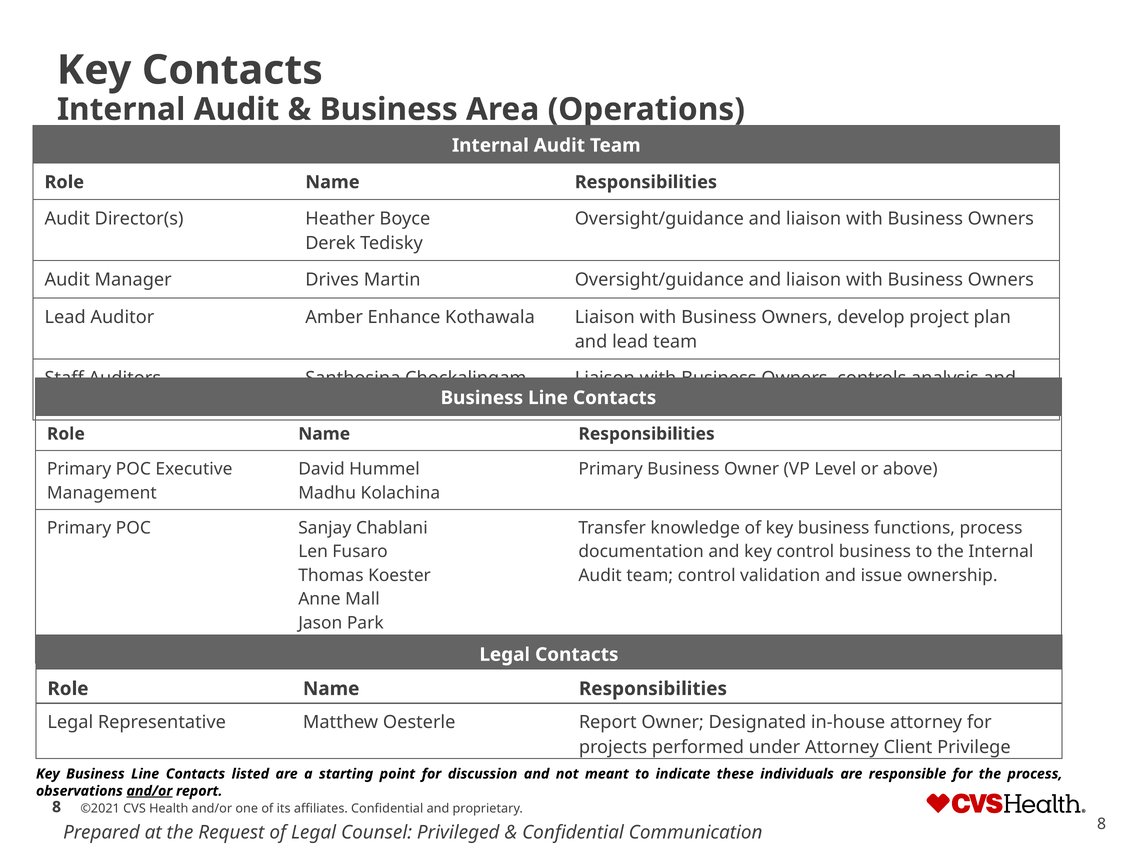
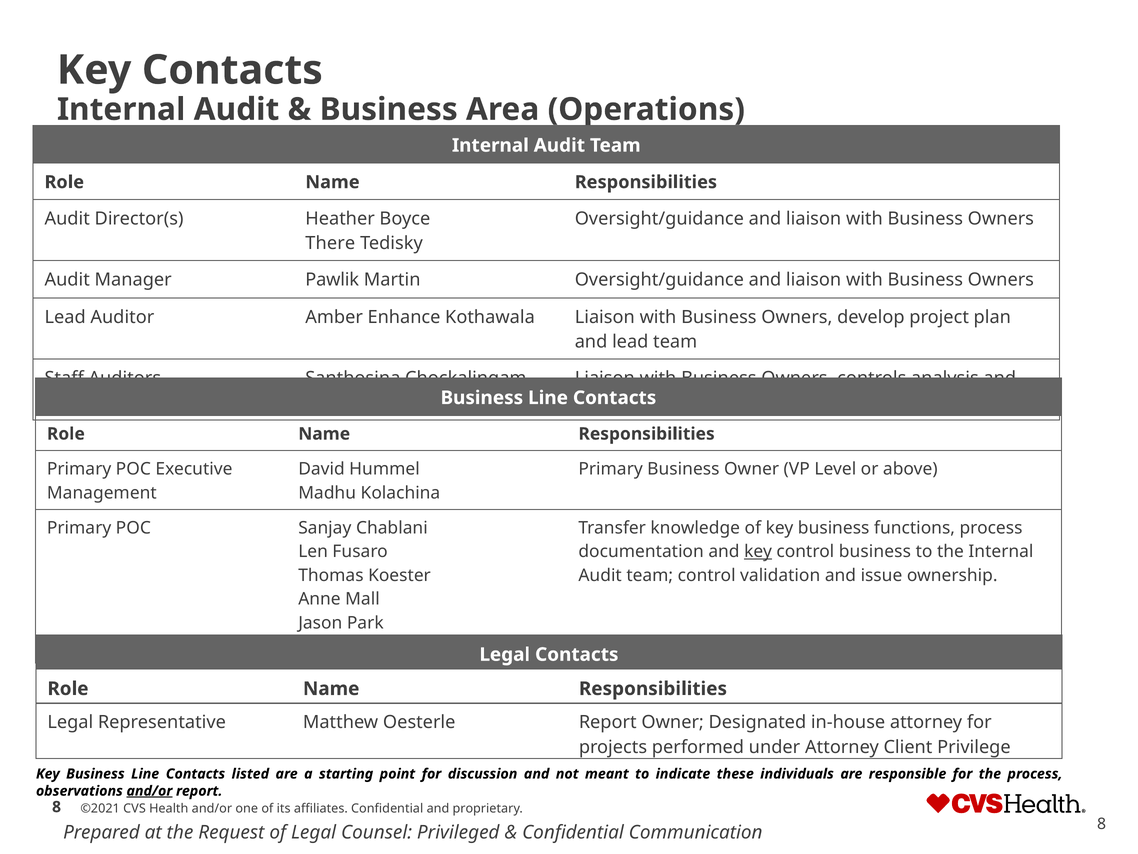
Derek at (330, 243): Derek -> There
Drives: Drives -> Pawlik
key at (758, 551) underline: none -> present
